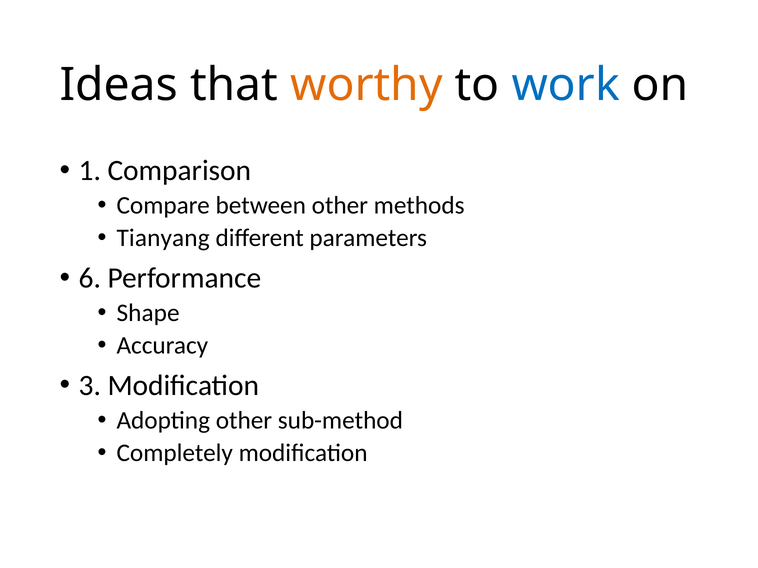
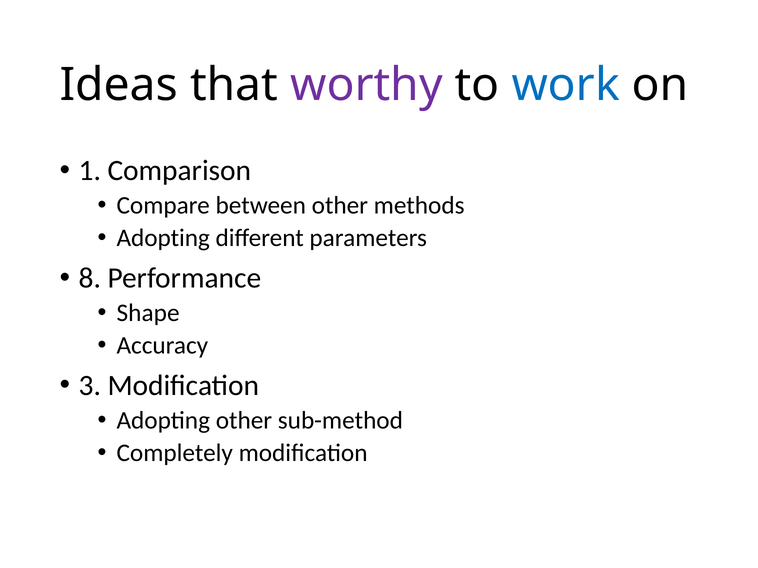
worthy colour: orange -> purple
Tianyang at (163, 238): Tianyang -> Adopting
6: 6 -> 8
